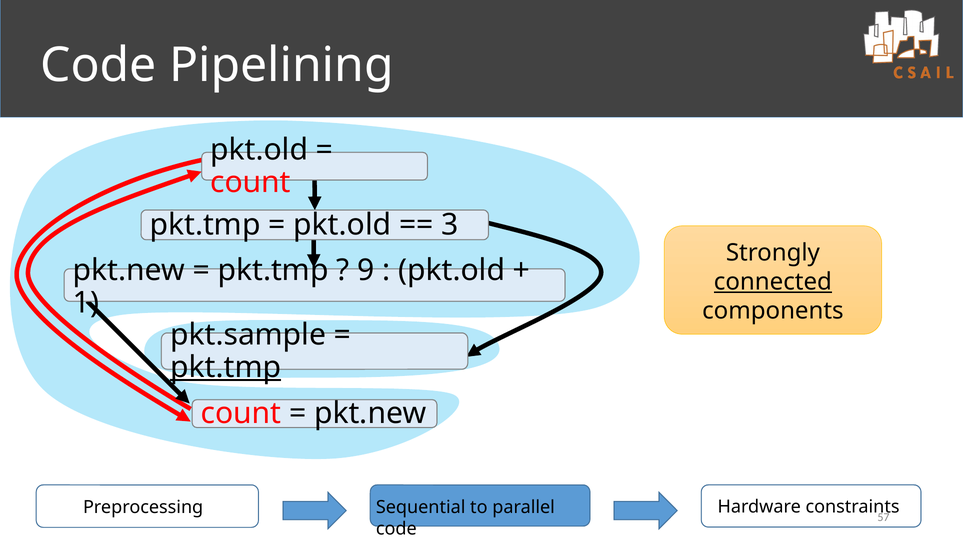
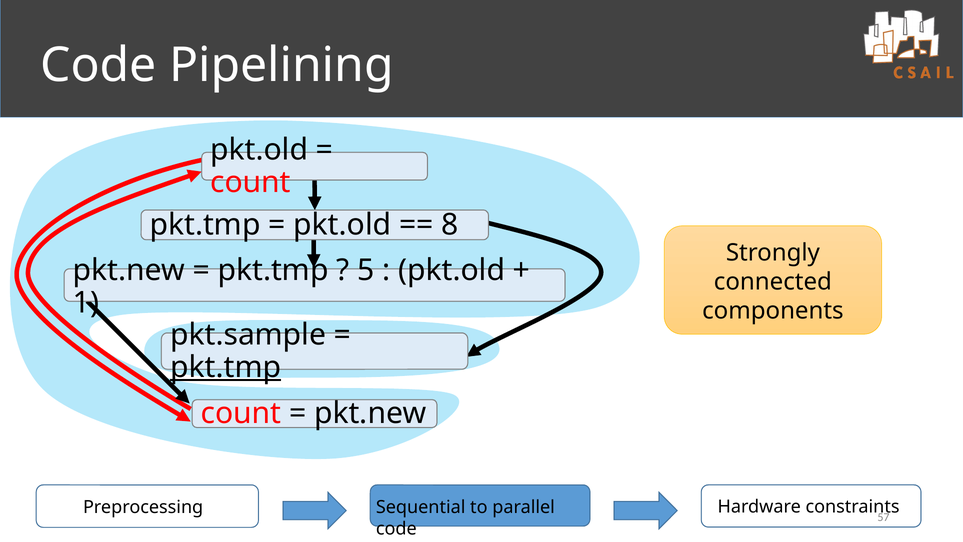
3: 3 -> 8
9: 9 -> 5
connected underline: present -> none
